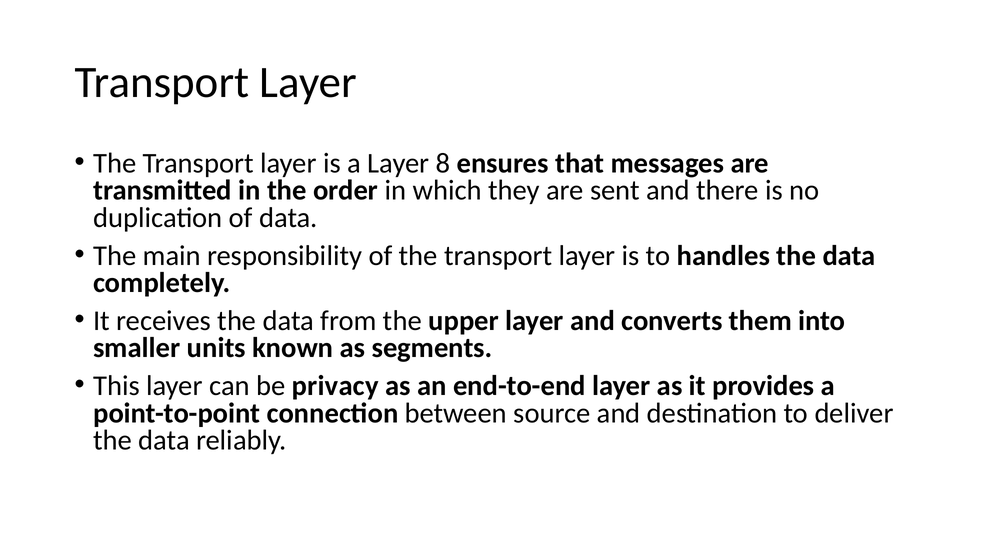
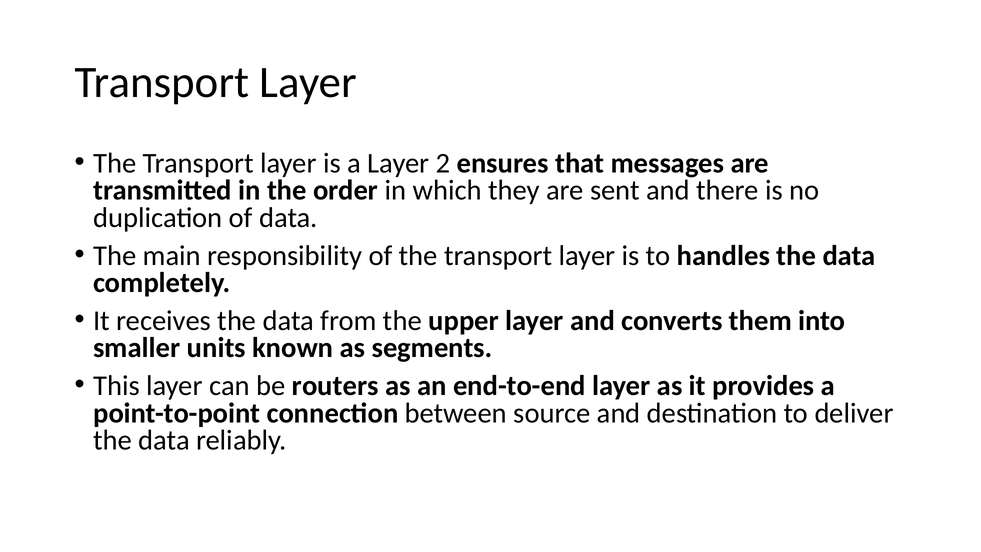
8: 8 -> 2
privacy: privacy -> routers
